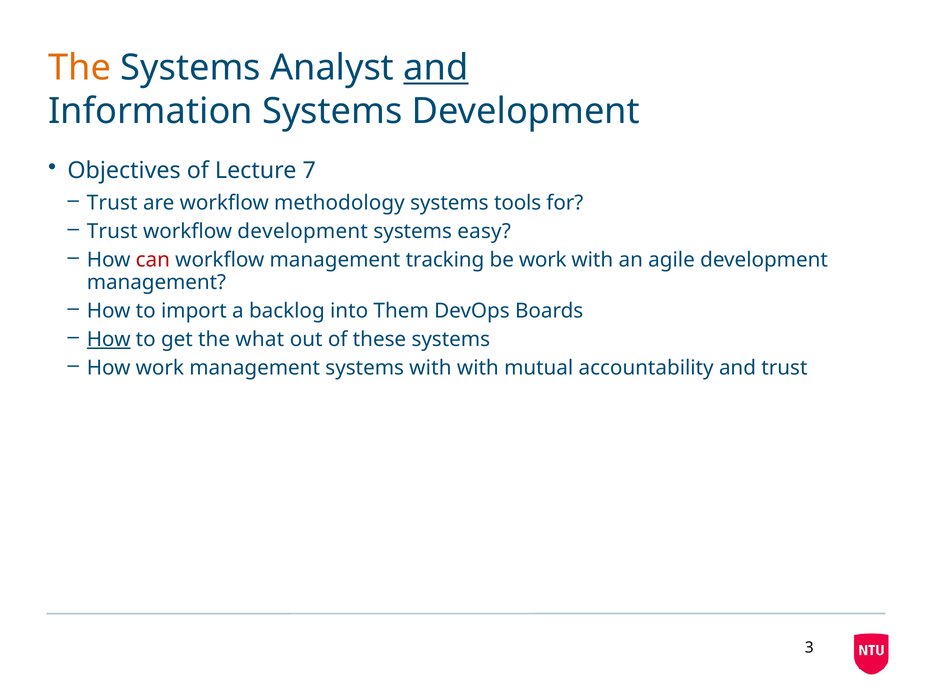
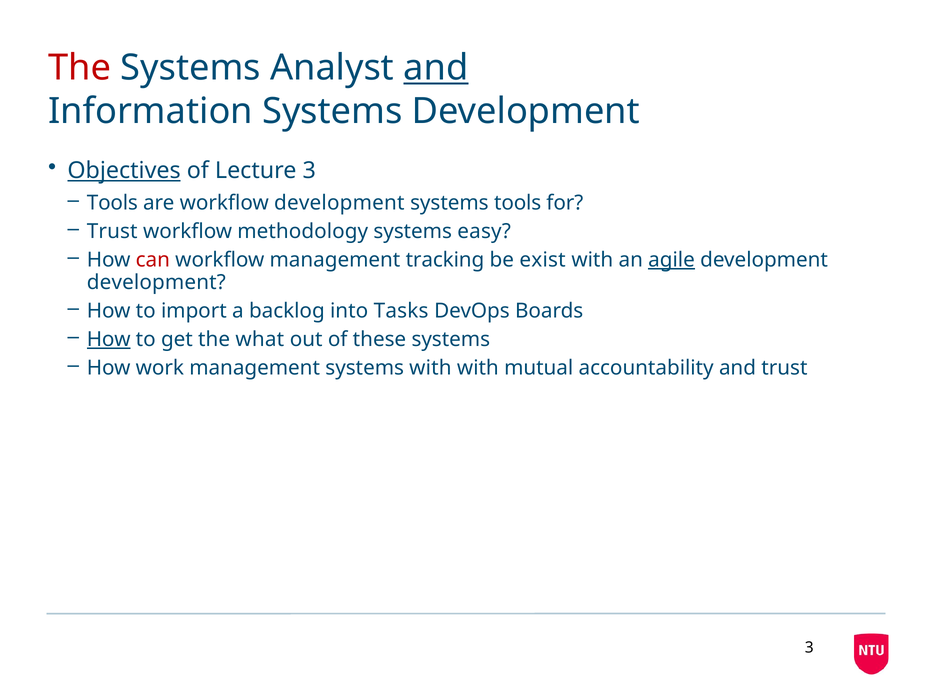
The at (80, 68) colour: orange -> red
Objectives underline: none -> present
Lecture 7: 7 -> 3
Trust at (112, 203): Trust -> Tools
workflow methodology: methodology -> development
workflow development: development -> methodology
be work: work -> exist
agile underline: none -> present
management at (156, 282): management -> development
Them: Them -> Tasks
